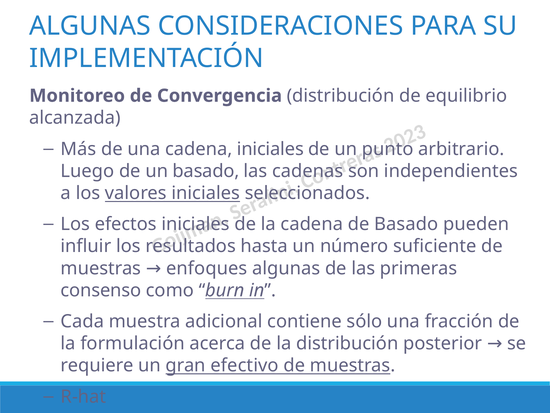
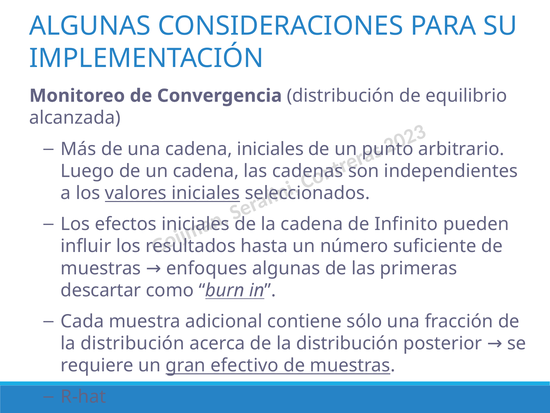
un basado: basado -> cadena
de Basado: Basado -> Infinito
consenso: consenso -> descartar
formulación at (133, 343): formulación -> distribución
